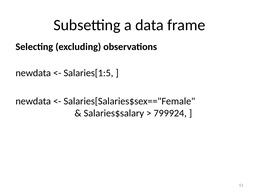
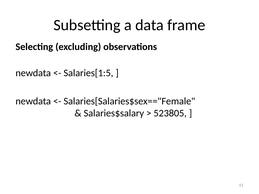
799924: 799924 -> 523805
